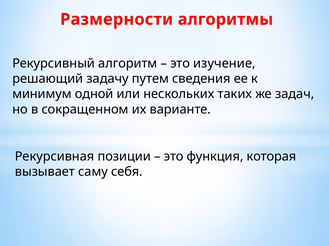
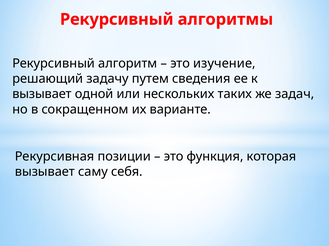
Размерности at (117, 19): Размерности -> Рекурсивный
минимум at (42, 94): минимум -> вызывает
